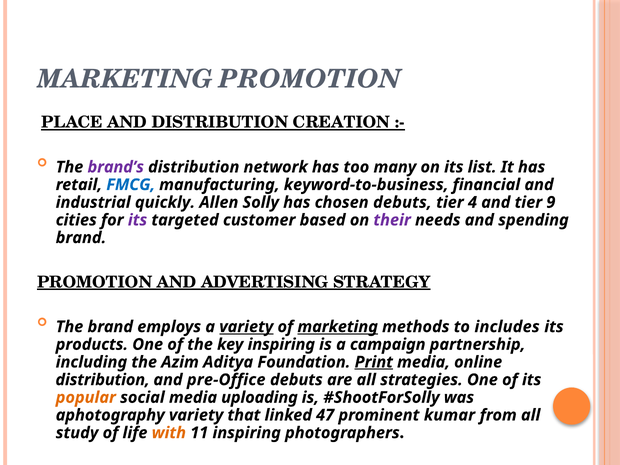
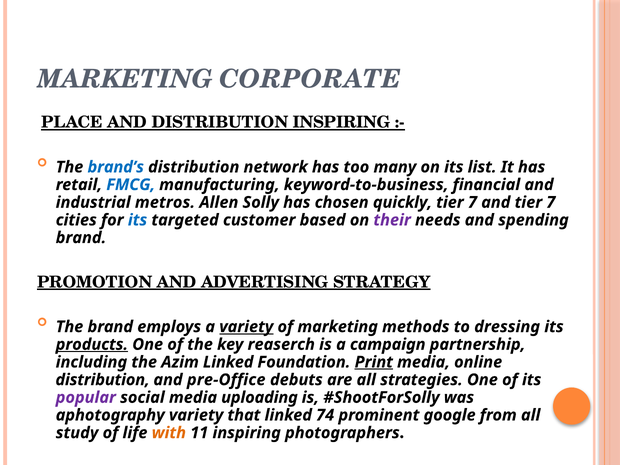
MARKETING PROMOTION: PROMOTION -> CORPORATE
DISTRIBUTION CREATION: CREATION -> INSPIRING
brand’s colour: purple -> blue
quickly: quickly -> metros
chosen debuts: debuts -> quickly
4 at (472, 202): 4 -> 7
and tier 9: 9 -> 7
its at (138, 220) colour: purple -> blue
marketing at (338, 327) underline: present -> none
includes: includes -> dressing
products underline: none -> present
key inspiring: inspiring -> reaserch
Azim Aditya: Aditya -> Linked
popular colour: orange -> purple
47: 47 -> 74
kumar: kumar -> google
